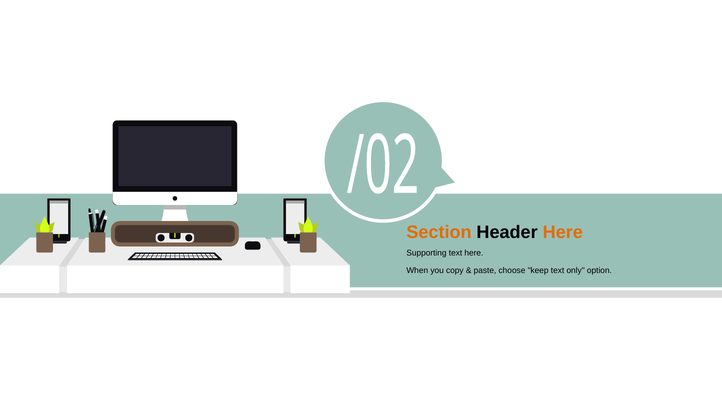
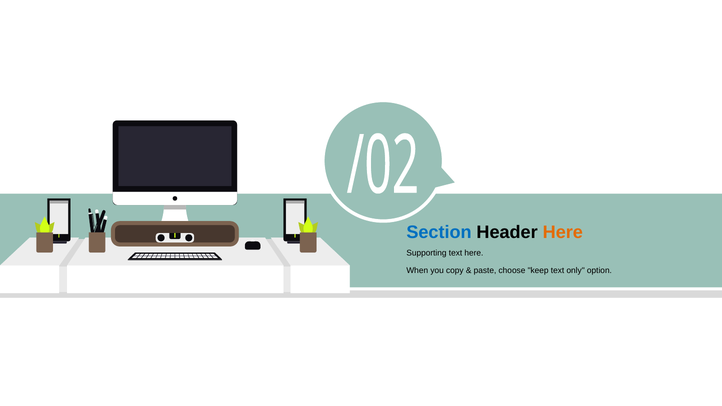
Section colour: orange -> blue
